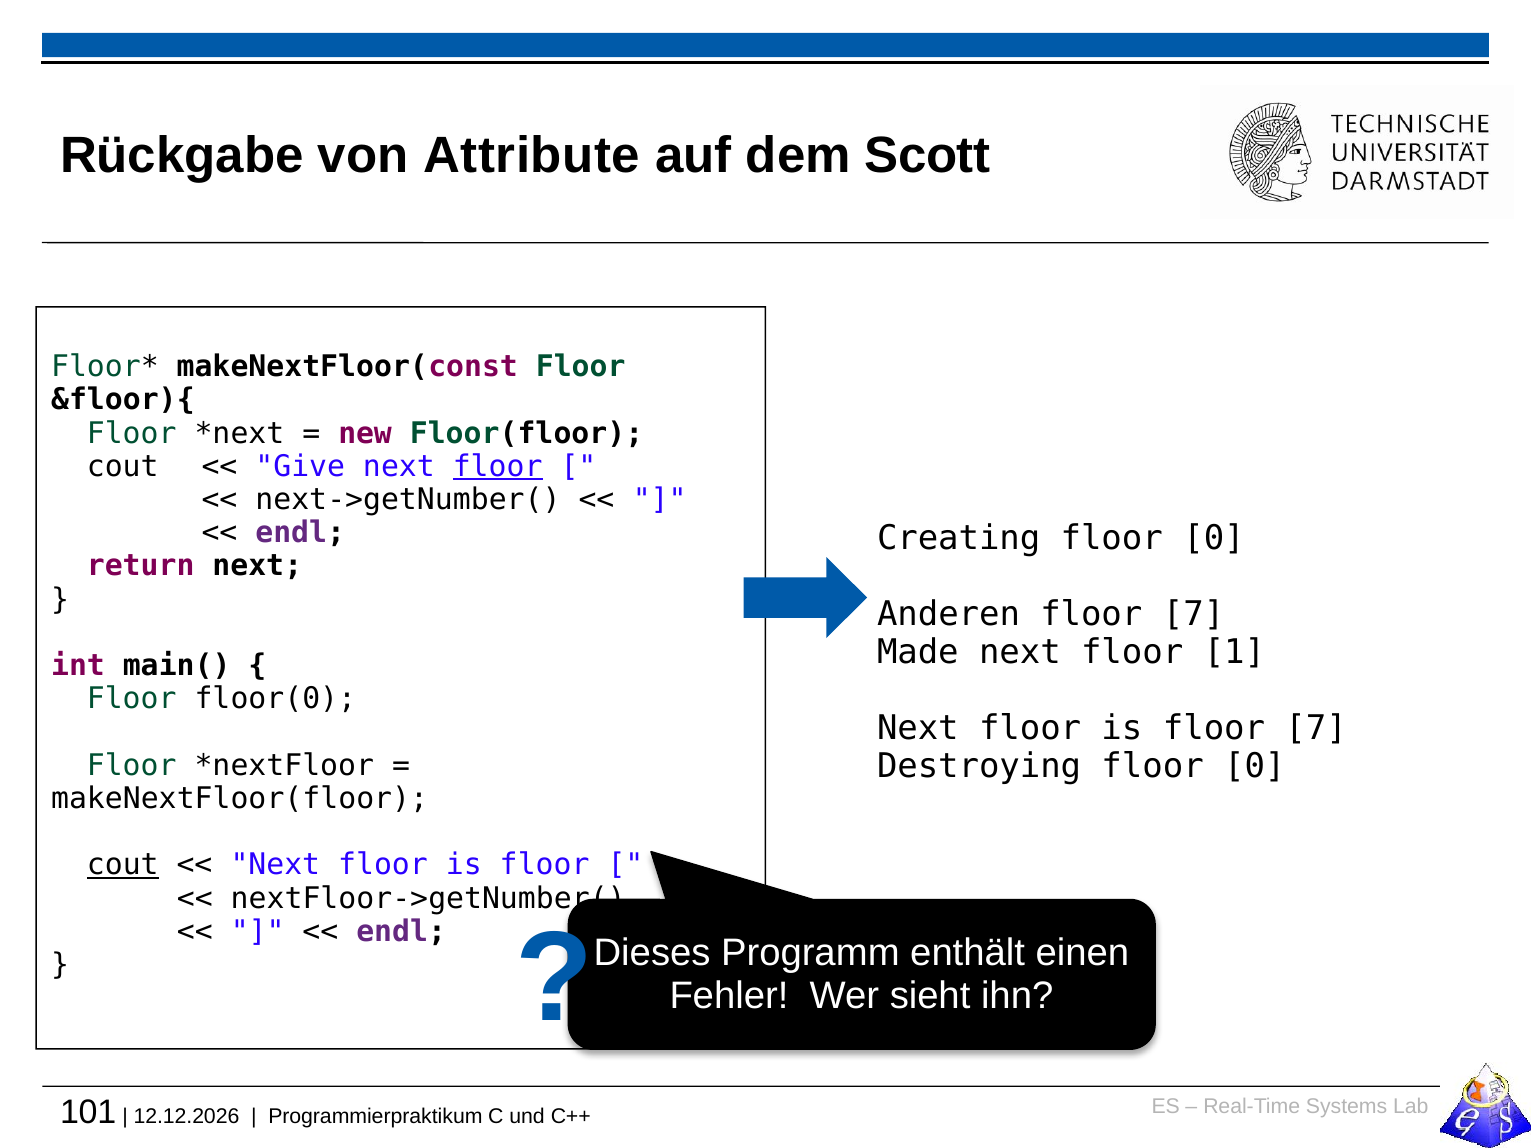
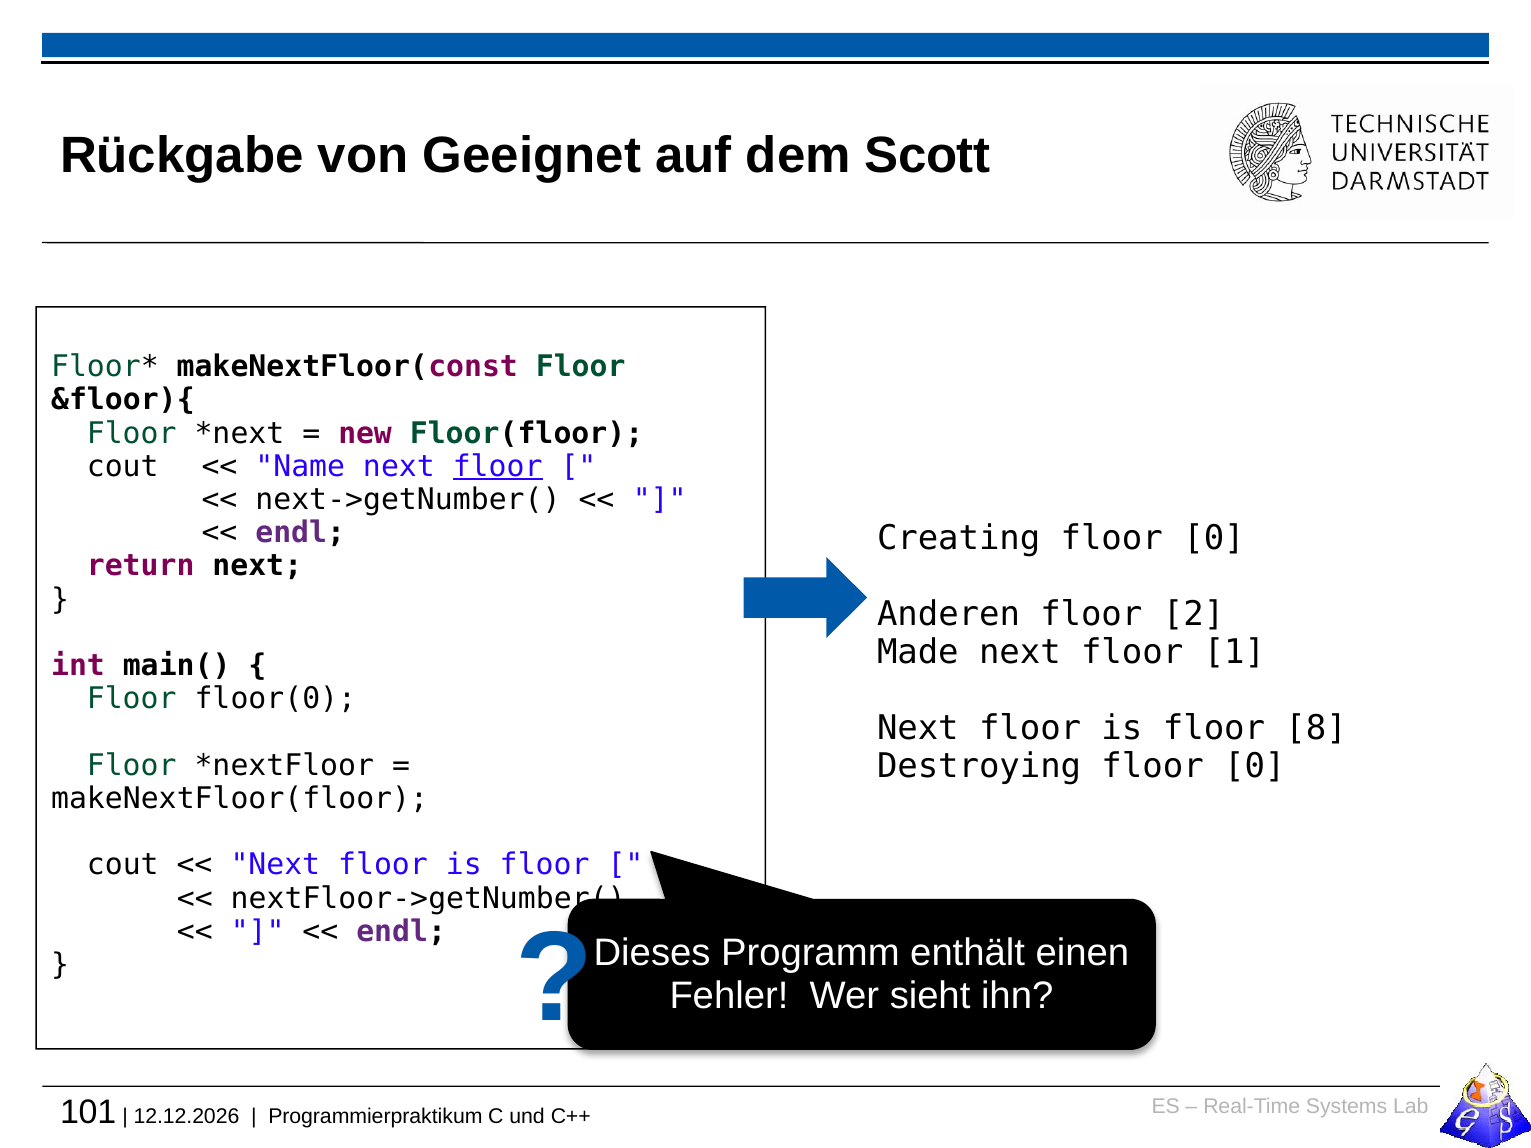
Attribute: Attribute -> Geeignet
Give: Give -> Name
7 at (1194, 614): 7 -> 2
is floor 7: 7 -> 8
cout at (123, 865) underline: present -> none
